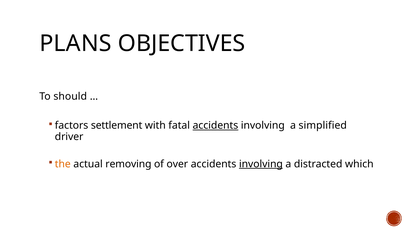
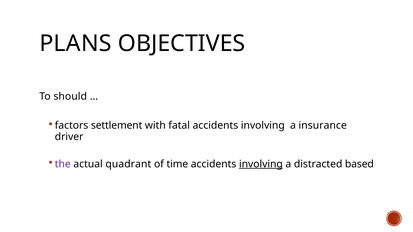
accidents at (215, 126) underline: present -> none
simplified: simplified -> insurance
the colour: orange -> purple
removing: removing -> quadrant
over: over -> time
which: which -> based
